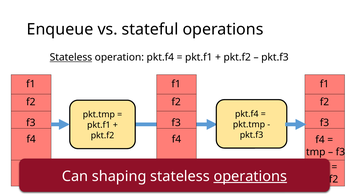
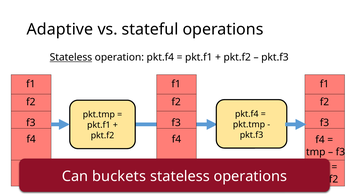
Enqueue: Enqueue -> Adaptive
shaping: shaping -> buckets
operations at (250, 177) underline: present -> none
